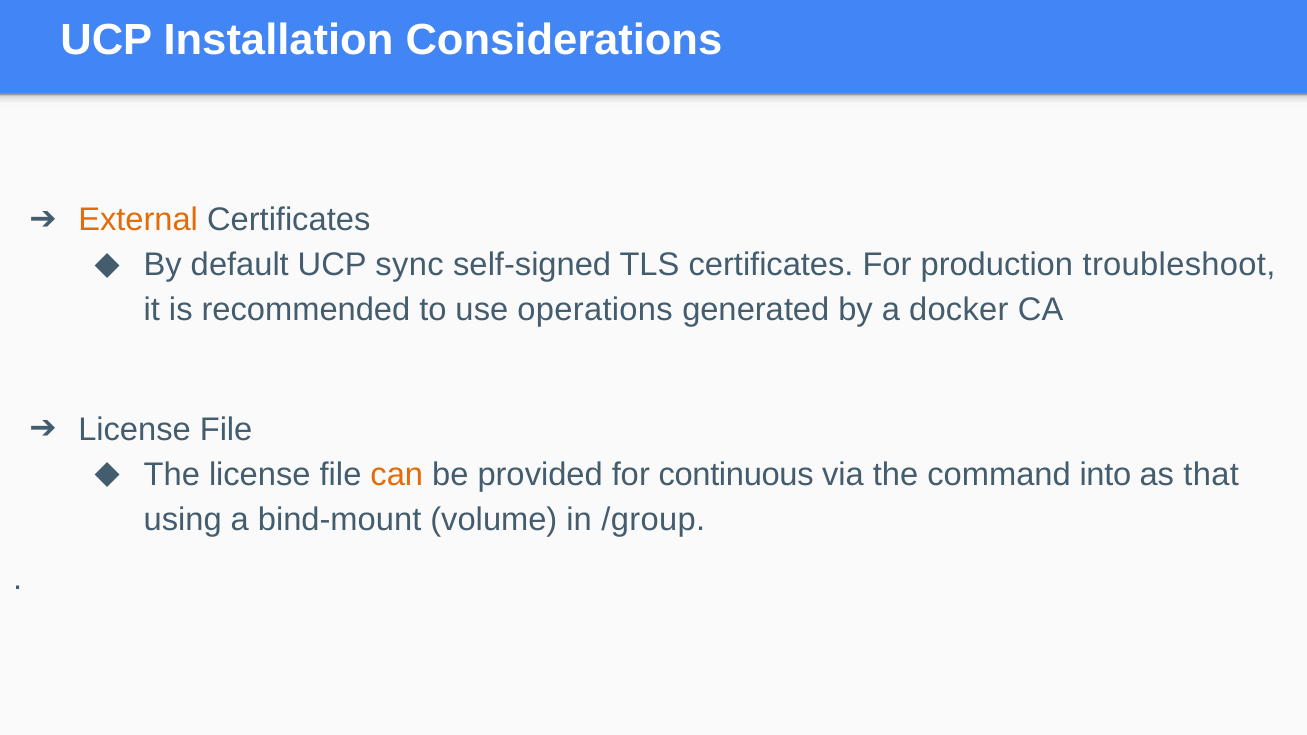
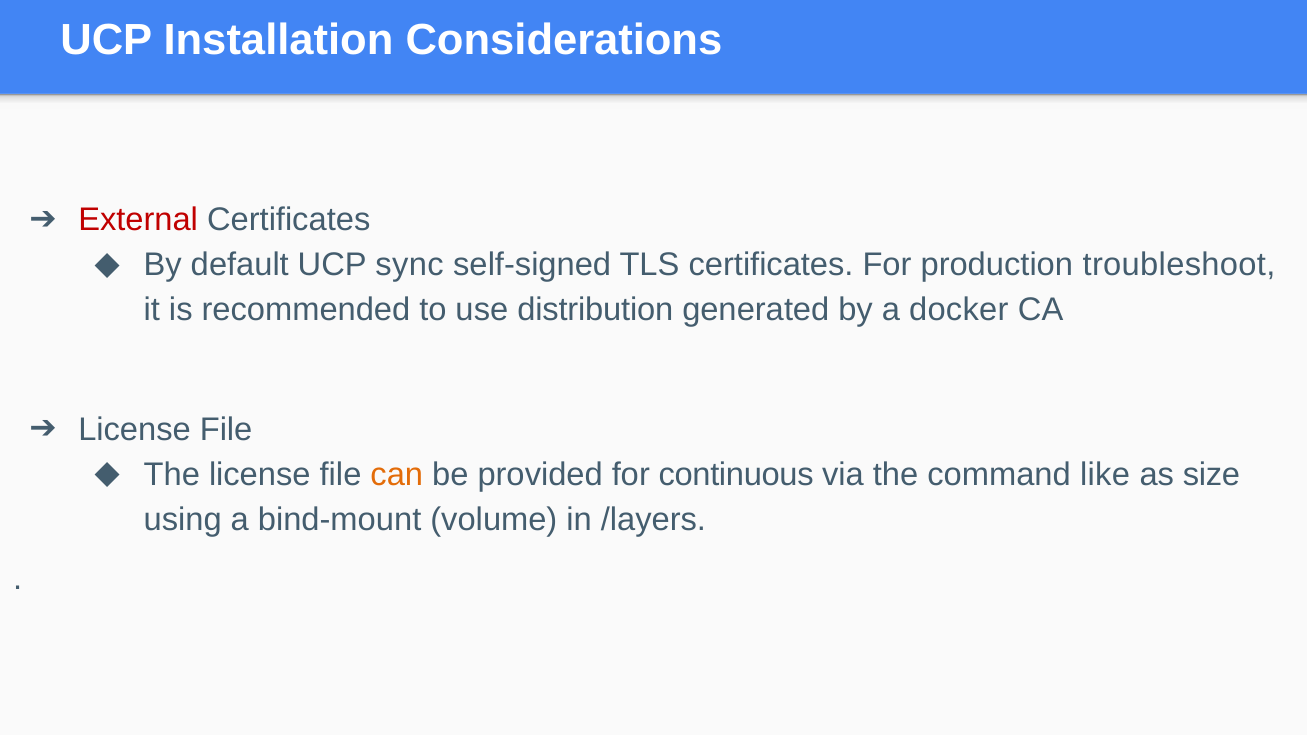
External colour: orange -> red
operations: operations -> distribution
into: into -> like
that: that -> size
/group: /group -> /layers
